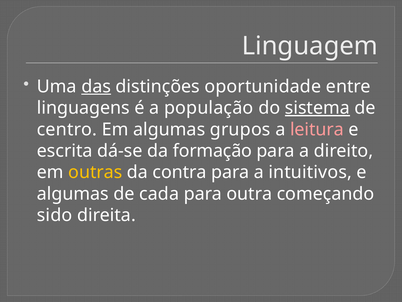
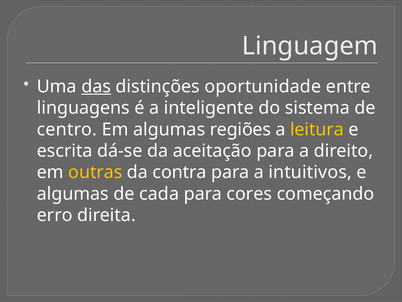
população: população -> inteligente
sistema underline: present -> none
grupos: grupos -> regiões
leitura colour: pink -> yellow
formação: formação -> aceitação
outra: outra -> cores
sido: sido -> erro
